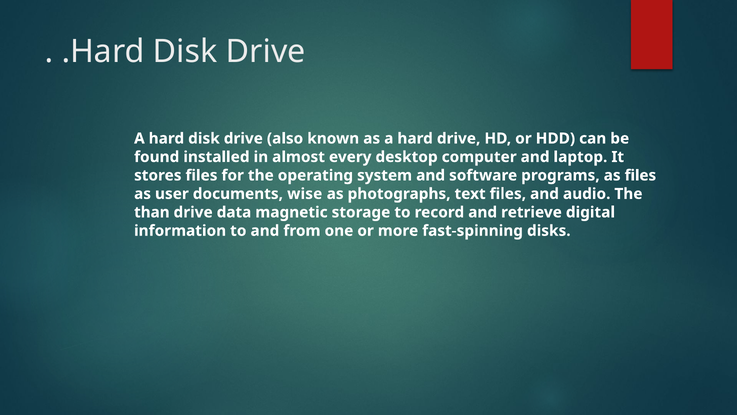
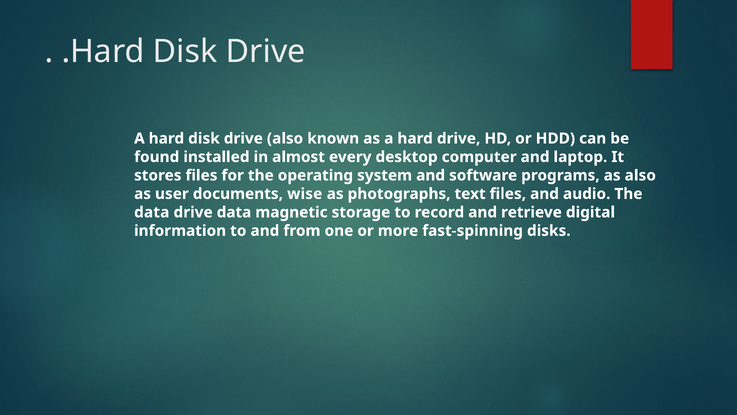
as files: files -> also
than at (152, 212): than -> data
